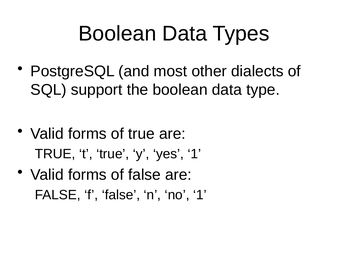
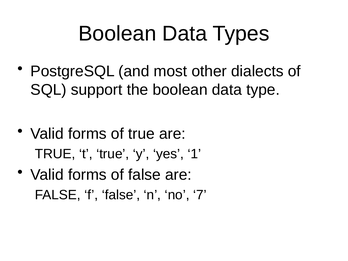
no 1: 1 -> 7
